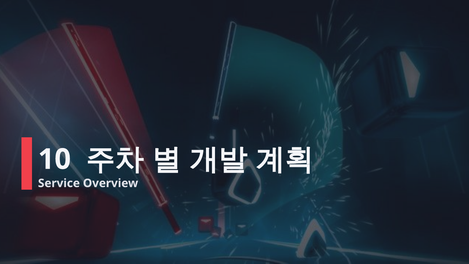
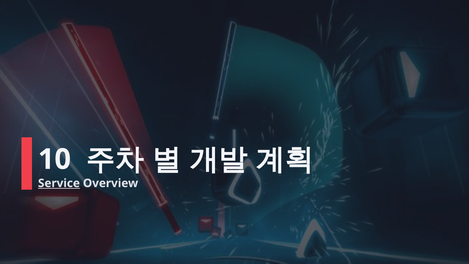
Service underline: none -> present
